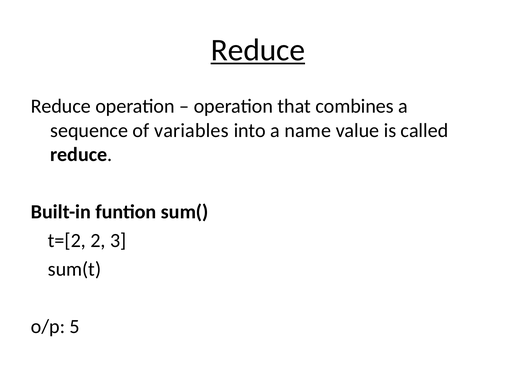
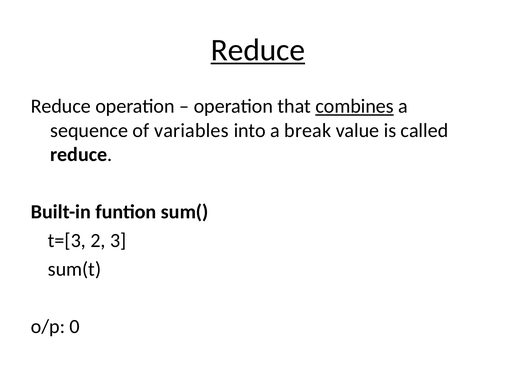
combines underline: none -> present
name: name -> break
t=[2: t=[2 -> t=[3
5: 5 -> 0
